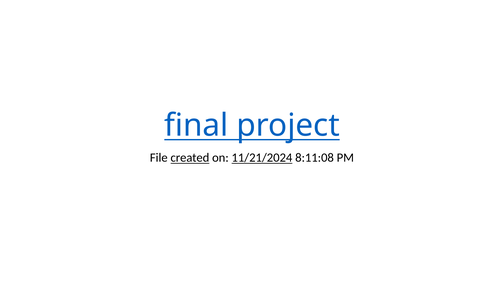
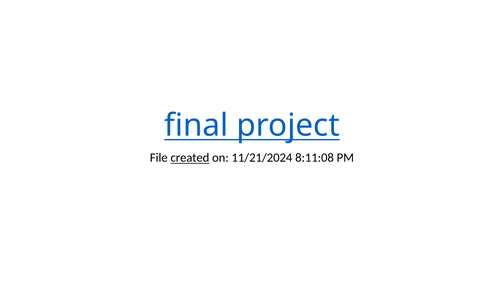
11/21/2024 underline: present -> none
